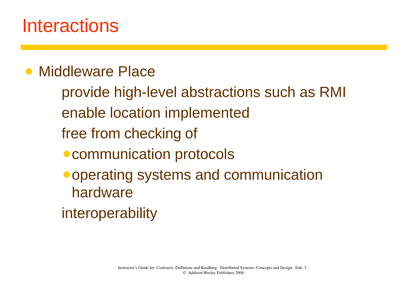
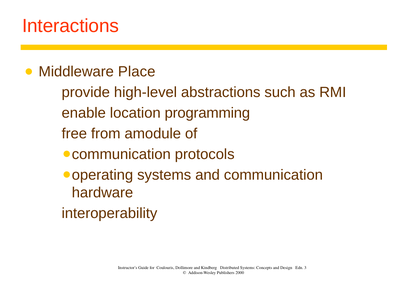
implemented: implemented -> programming
checking: checking -> amodule
